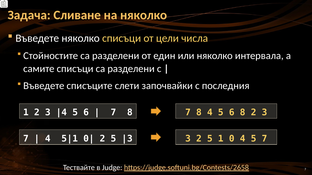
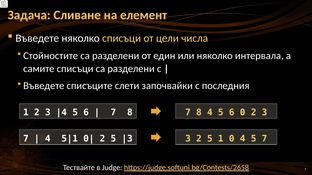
на няколко: няколко -> елемент
6 8: 8 -> 0
